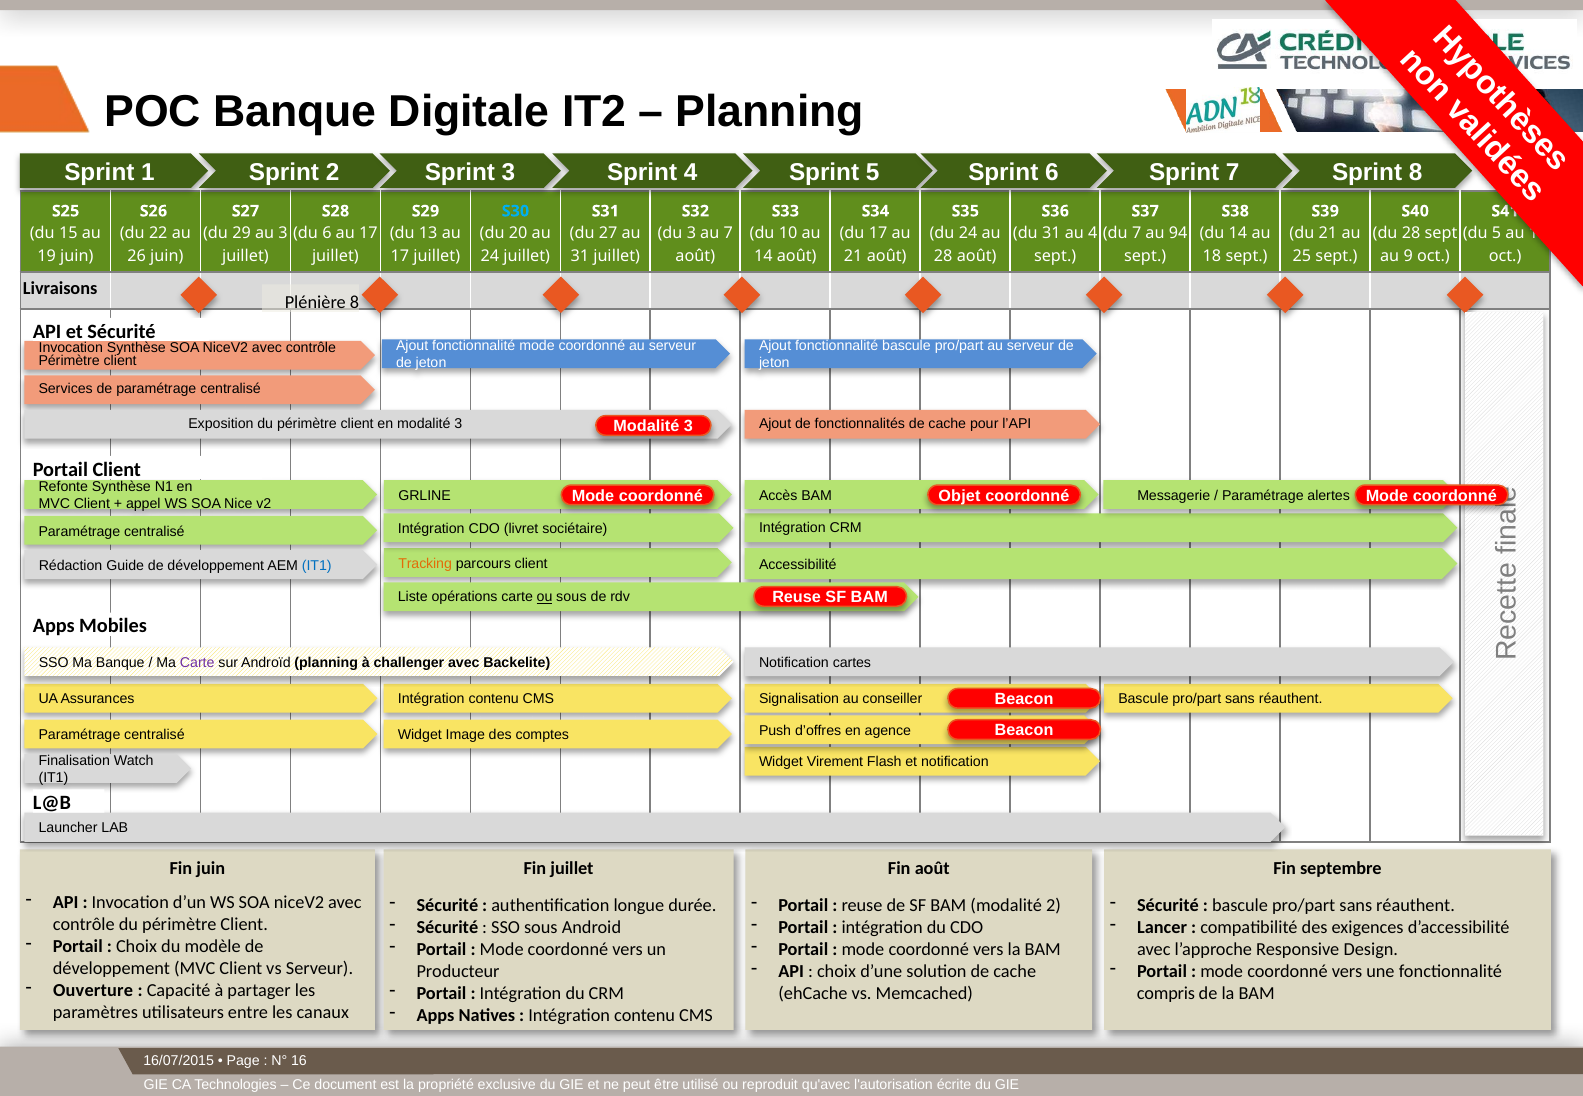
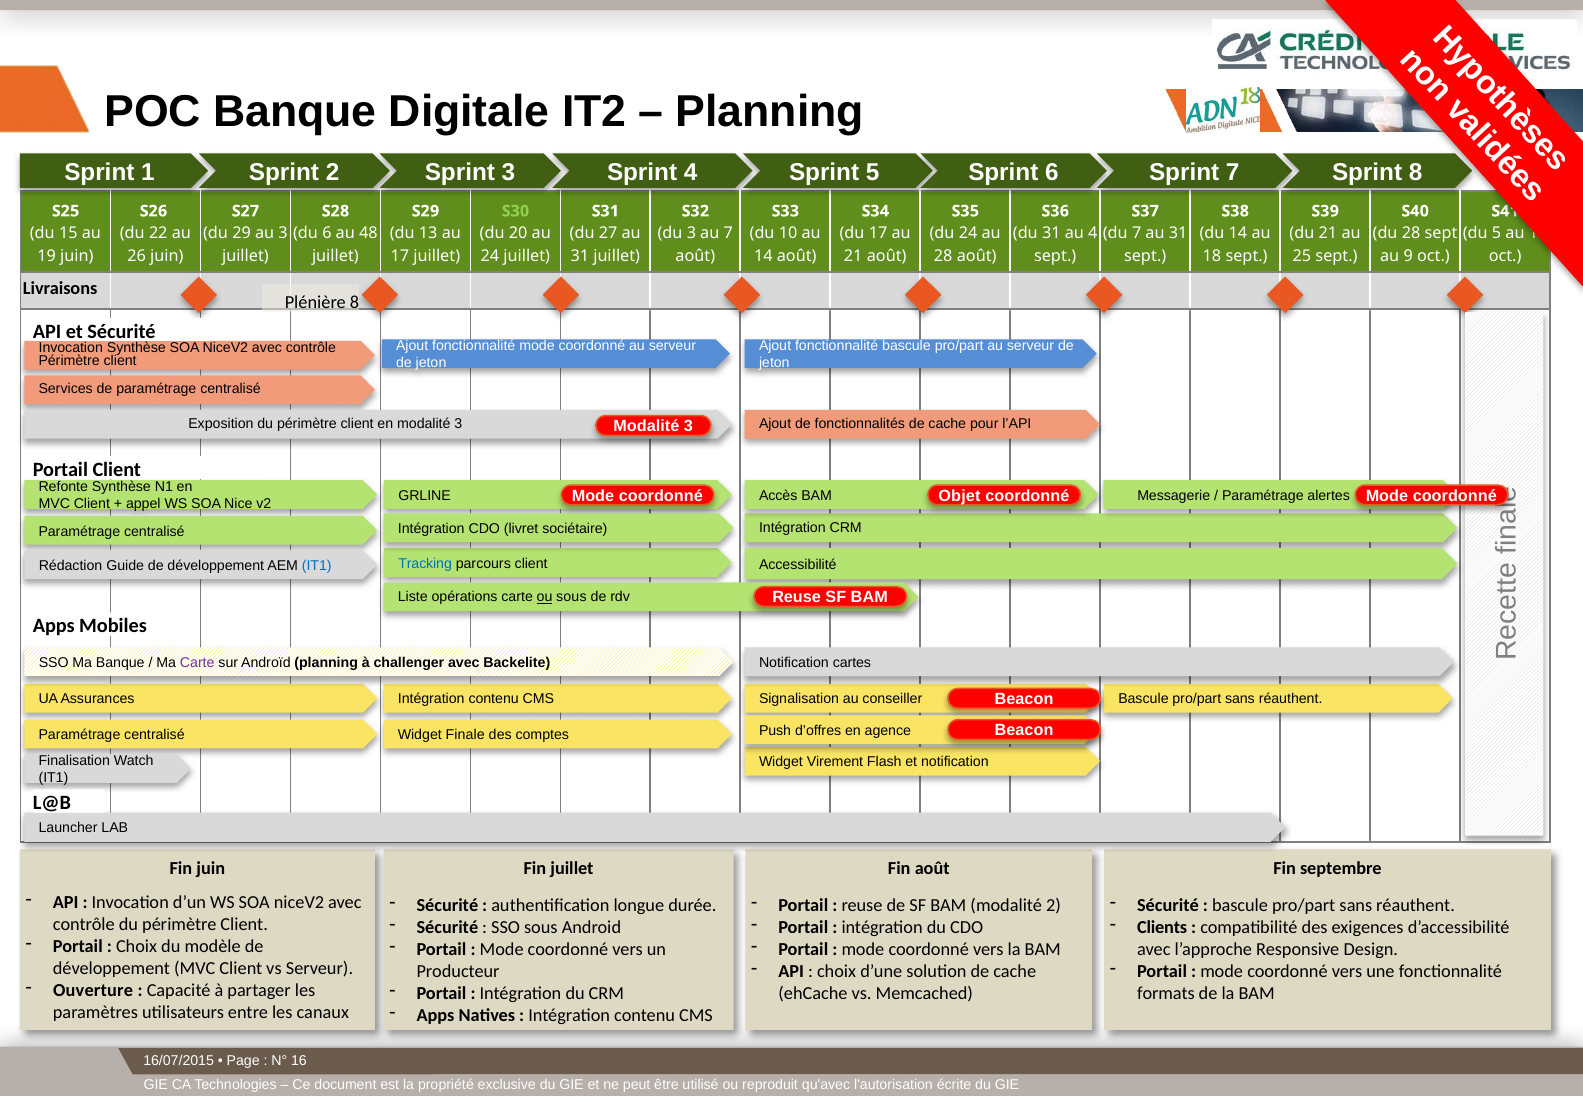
S30 colour: light blue -> light green
6 au 17: 17 -> 48
7 au 94: 94 -> 31
Tracking colour: orange -> blue
Image: Image -> Finale
Lancer: Lancer -> Clients
compris: compris -> formats
